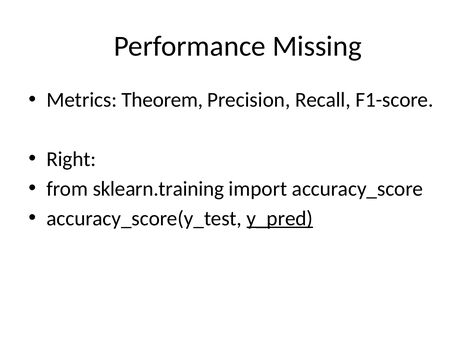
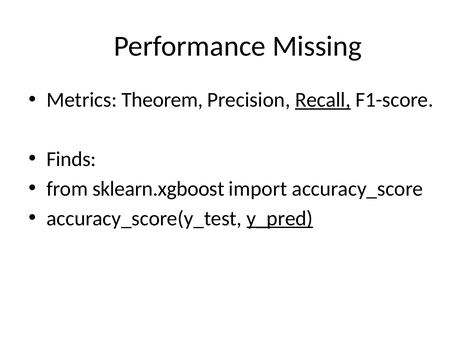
Recall underline: none -> present
Right: Right -> Finds
sklearn.training: sklearn.training -> sklearn.xgboost
